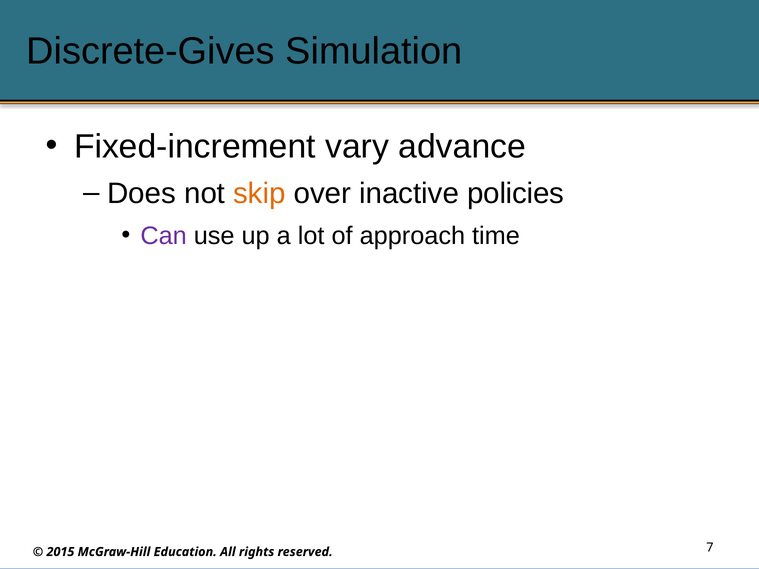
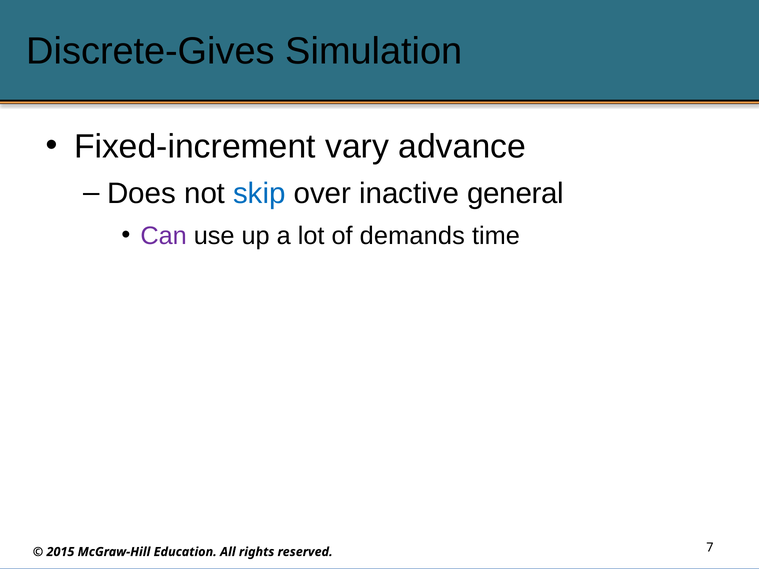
skip colour: orange -> blue
policies: policies -> general
approach: approach -> demands
